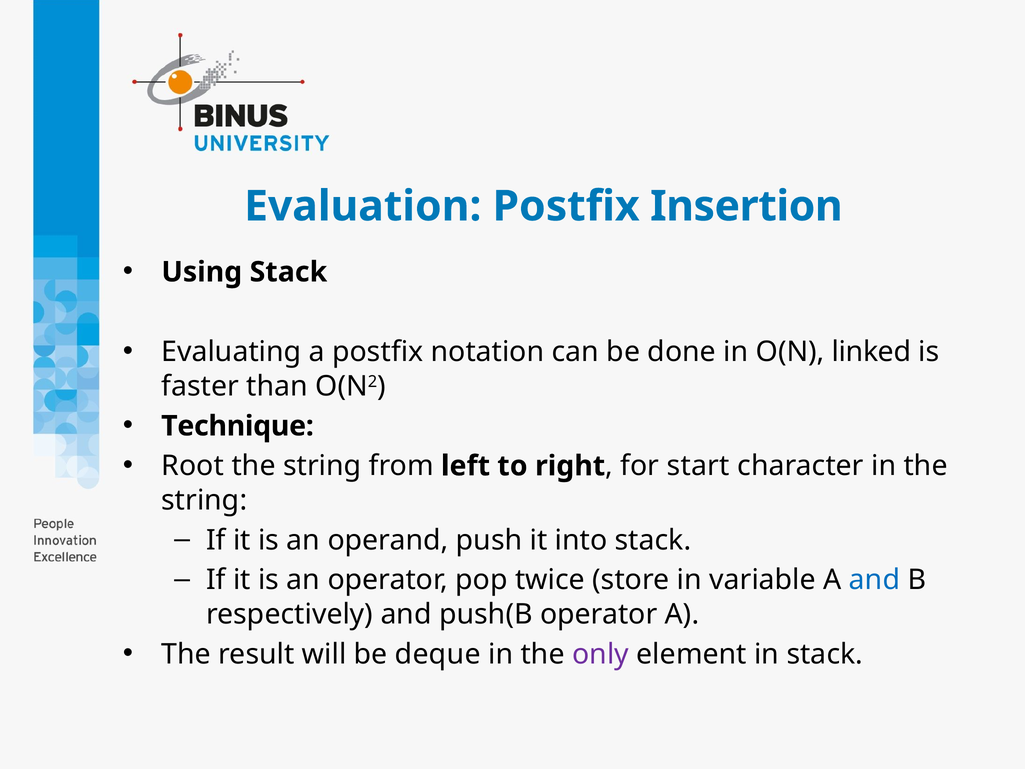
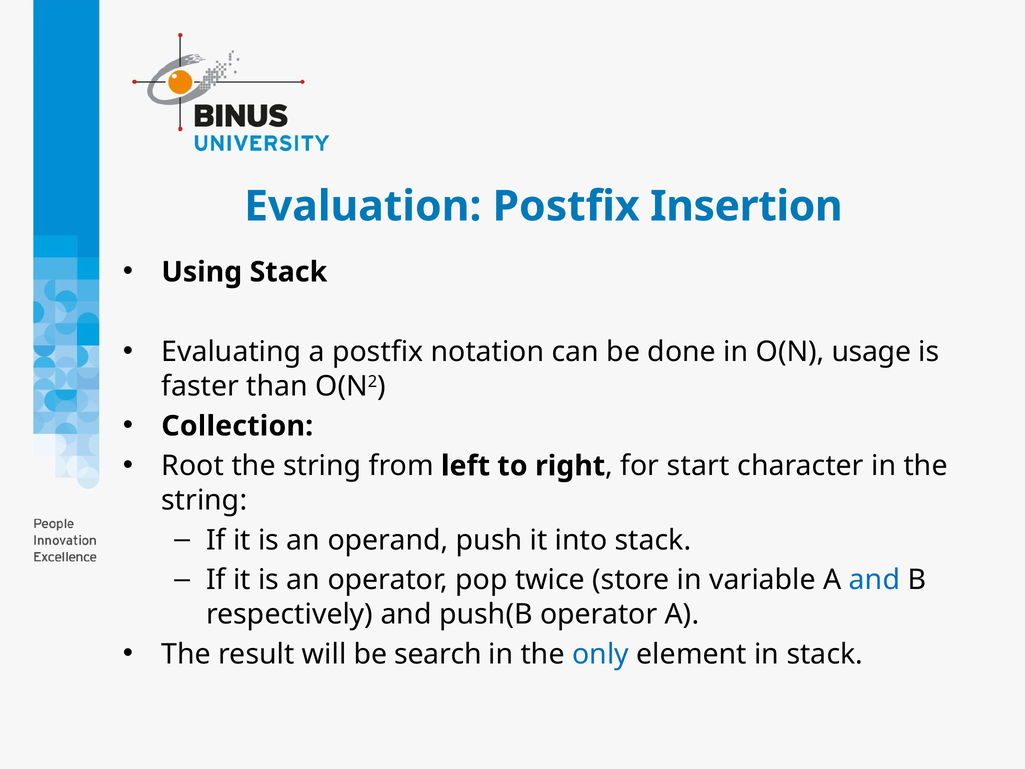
linked: linked -> usage
Technique: Technique -> Collection
deque: deque -> search
only colour: purple -> blue
